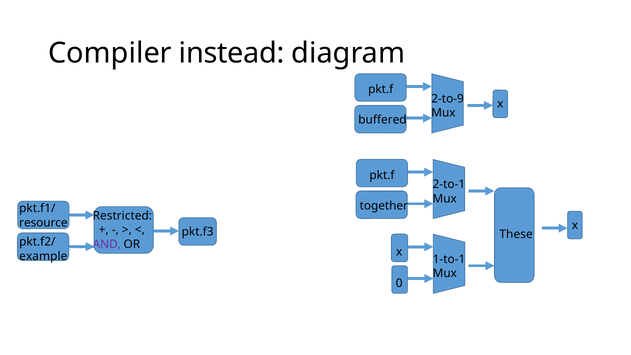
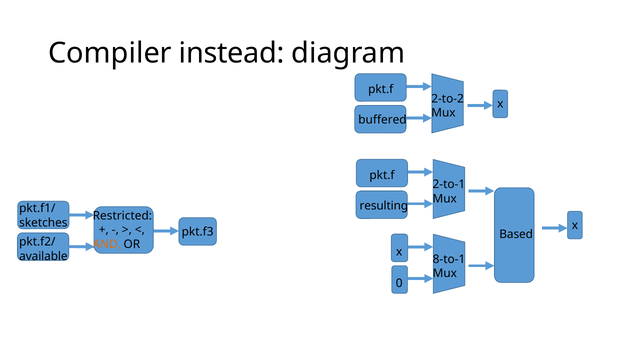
2-to-9: 2-to-9 -> 2-to-2
together: together -> resulting
resource: resource -> sketches
These: These -> Based
AND colour: purple -> orange
example: example -> available
1-to-1: 1-to-1 -> 8-to-1
